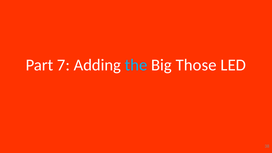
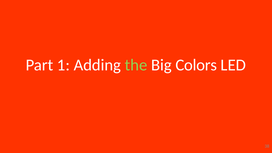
7: 7 -> 1
the colour: light blue -> light green
Those: Those -> Colors
